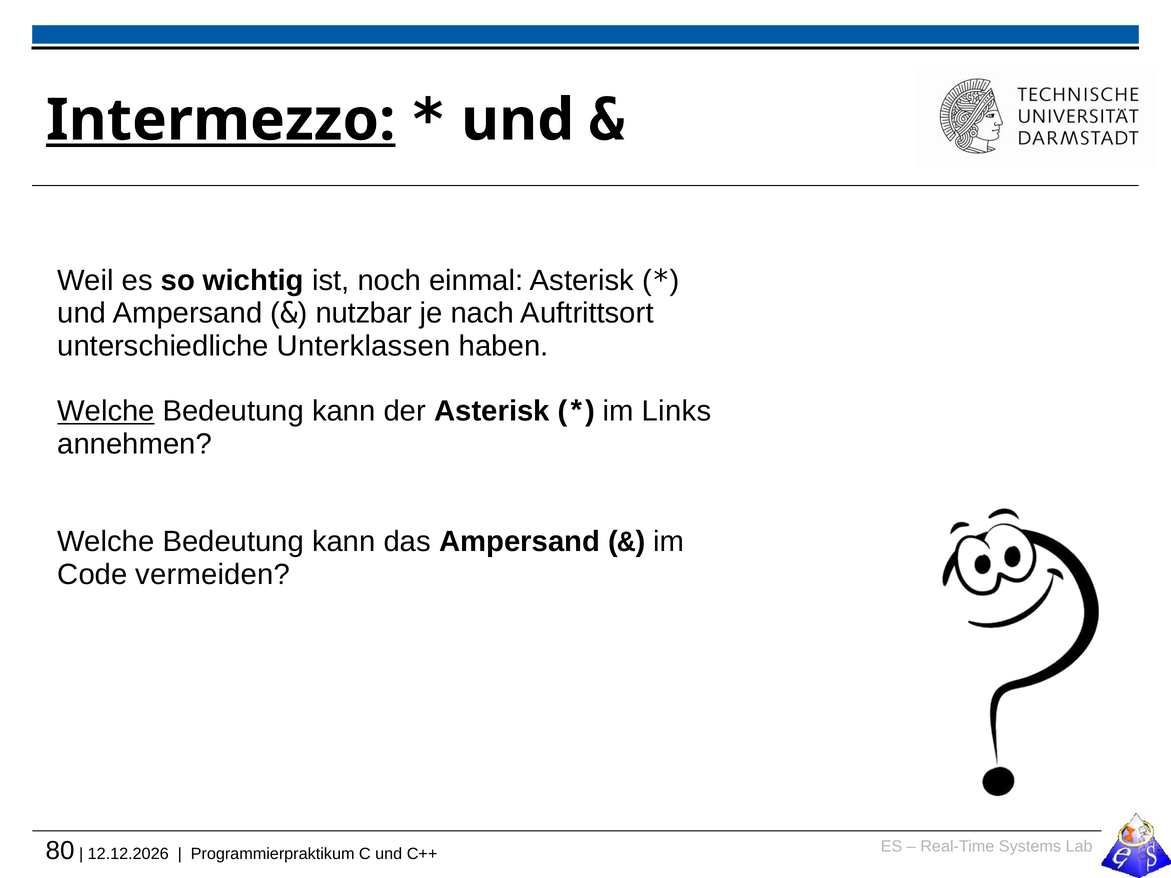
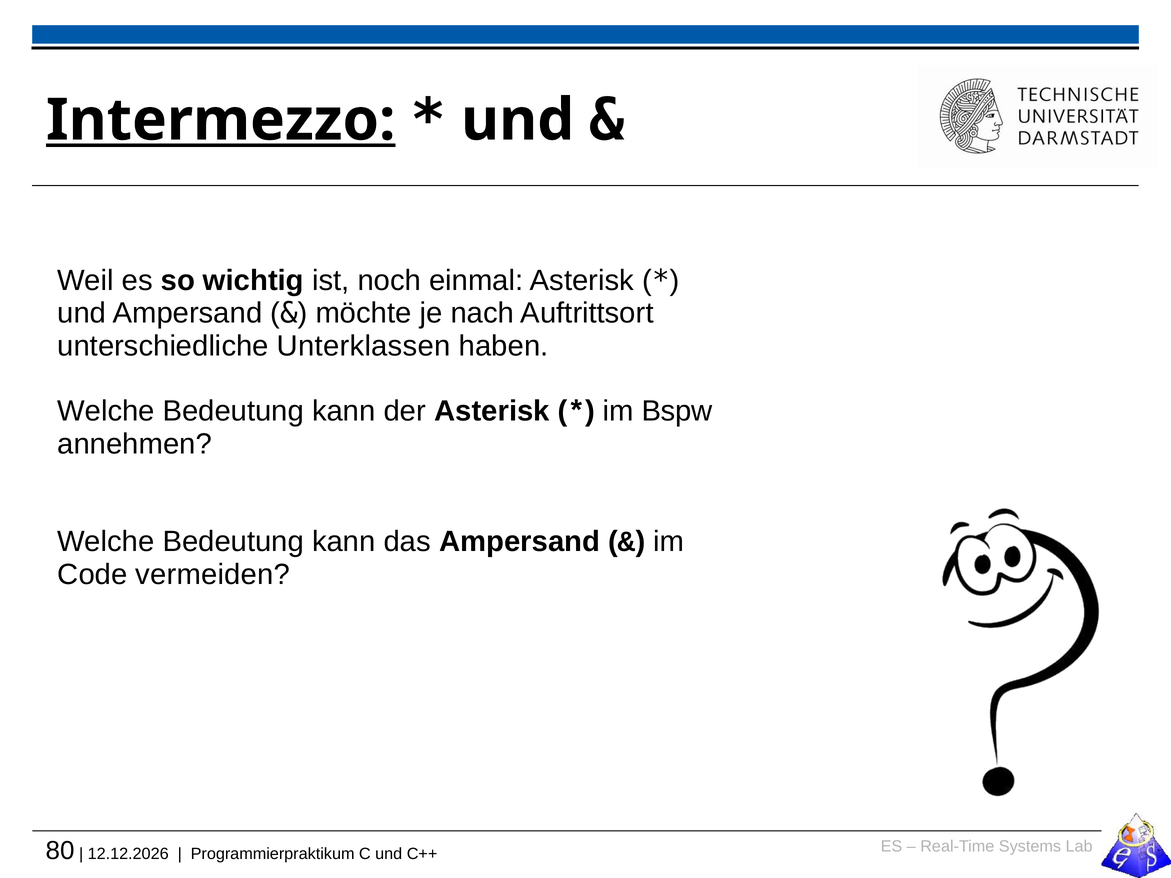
nutzbar: nutzbar -> möchte
Welche at (106, 411) underline: present -> none
Links: Links -> Bspw
